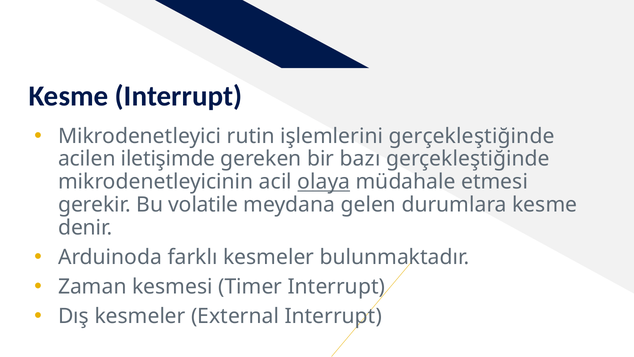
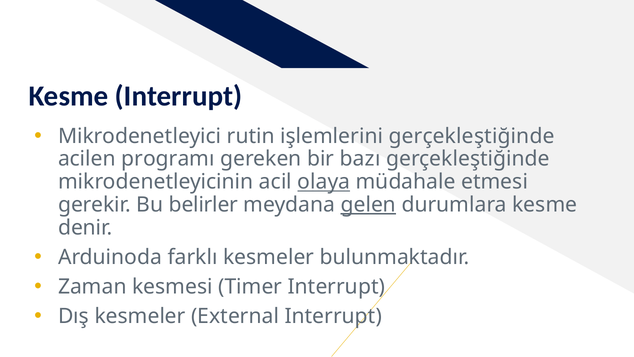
iletişimde: iletişimde -> programı
volatile: volatile -> belirler
gelen underline: none -> present
